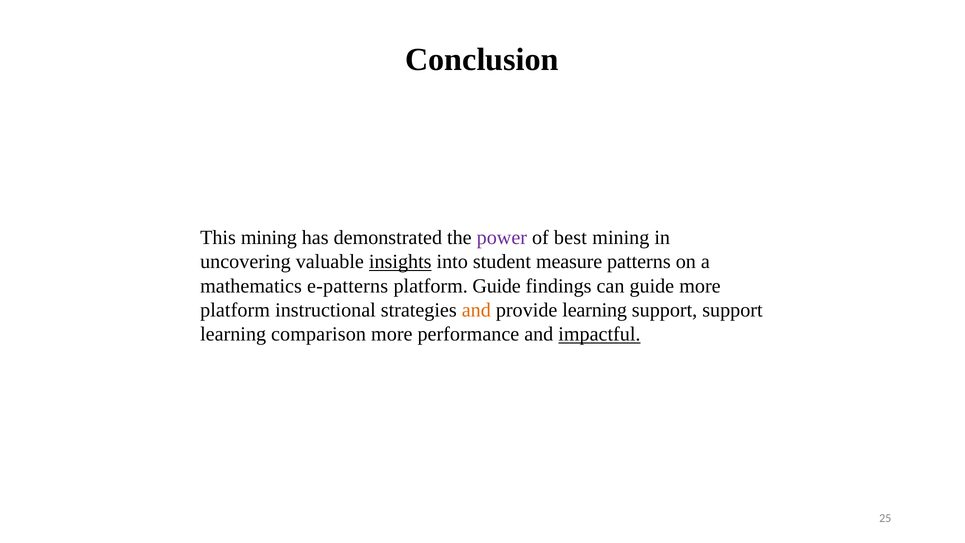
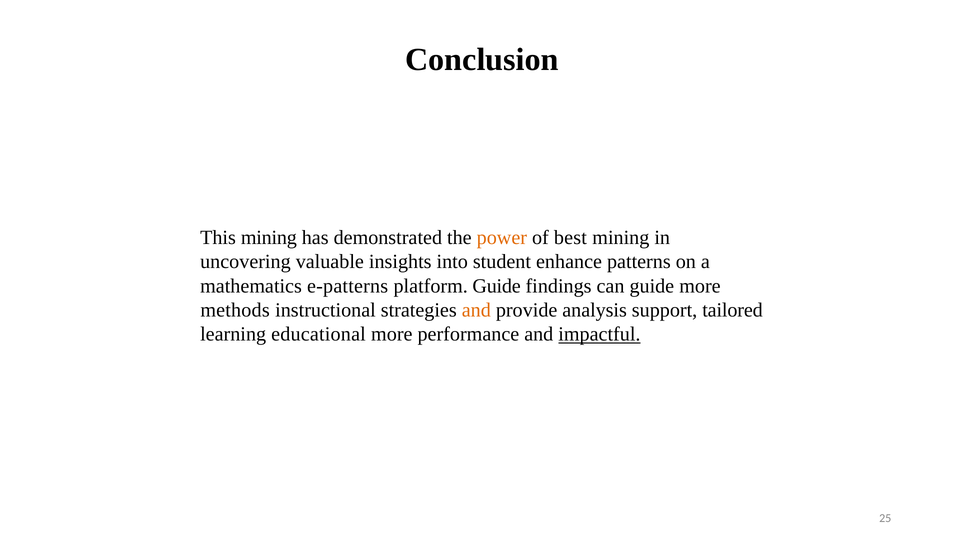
power colour: purple -> orange
insights underline: present -> none
measure: measure -> enhance
platform at (235, 310): platform -> methods
provide learning: learning -> analysis
support support: support -> tailored
comparison: comparison -> educational
